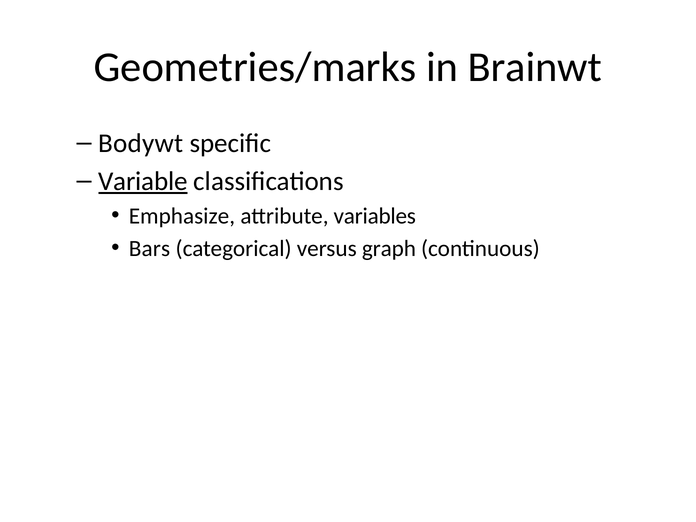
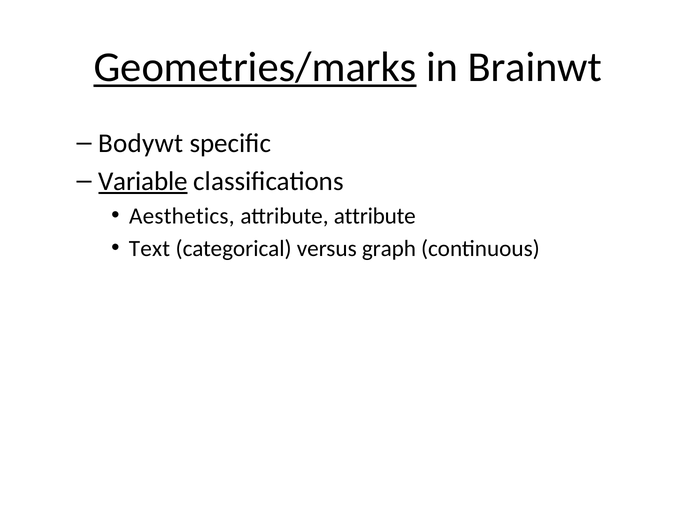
Geometries/marks underline: none -> present
Emphasize: Emphasize -> Aesthetics
attribute variables: variables -> attribute
Bars: Bars -> Text
